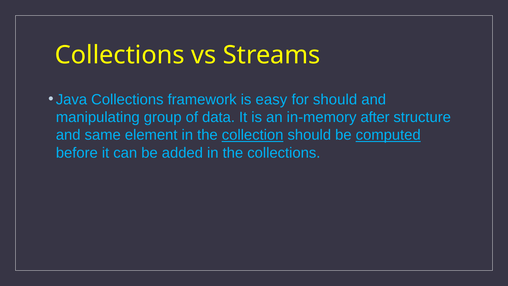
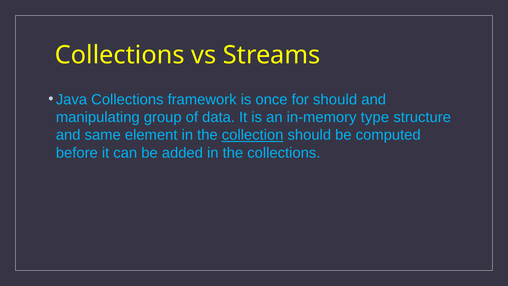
easy: easy -> once
after: after -> type
computed underline: present -> none
